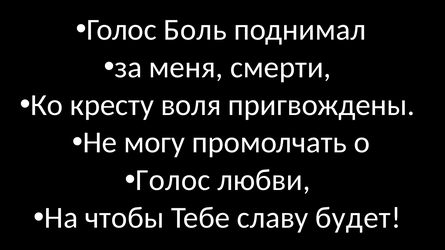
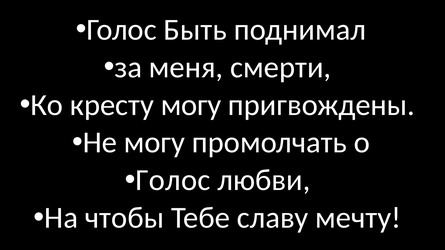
Боль: Боль -> Быть
кресту воля: воля -> могу
будет: будет -> мечту
